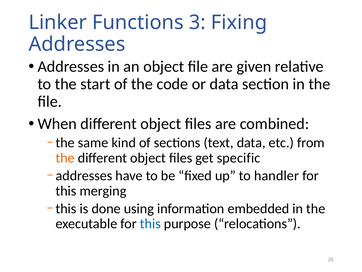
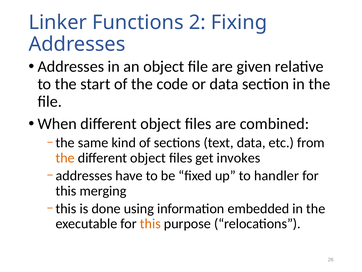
3: 3 -> 2
specific: specific -> invokes
this at (150, 223) colour: blue -> orange
